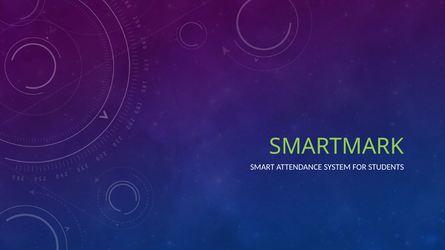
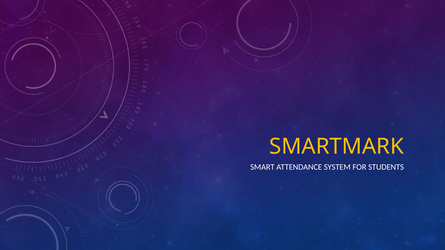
SMARTMARK colour: light green -> yellow
